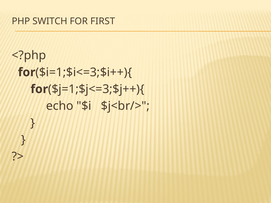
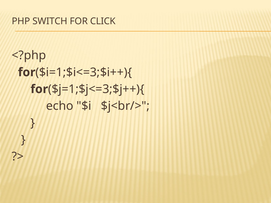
FIRST: FIRST -> CLICK
